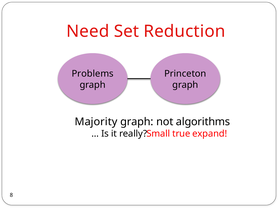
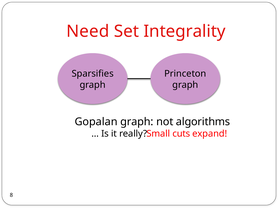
Reduction: Reduction -> Integrality
Problems: Problems -> Sparsifies
Majority: Majority -> Gopalan
true: true -> cuts
